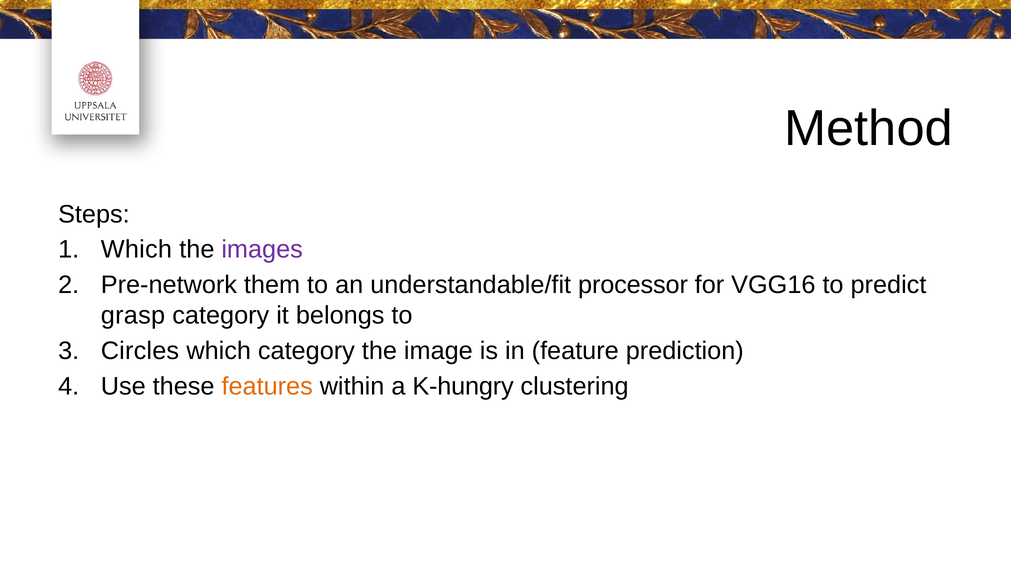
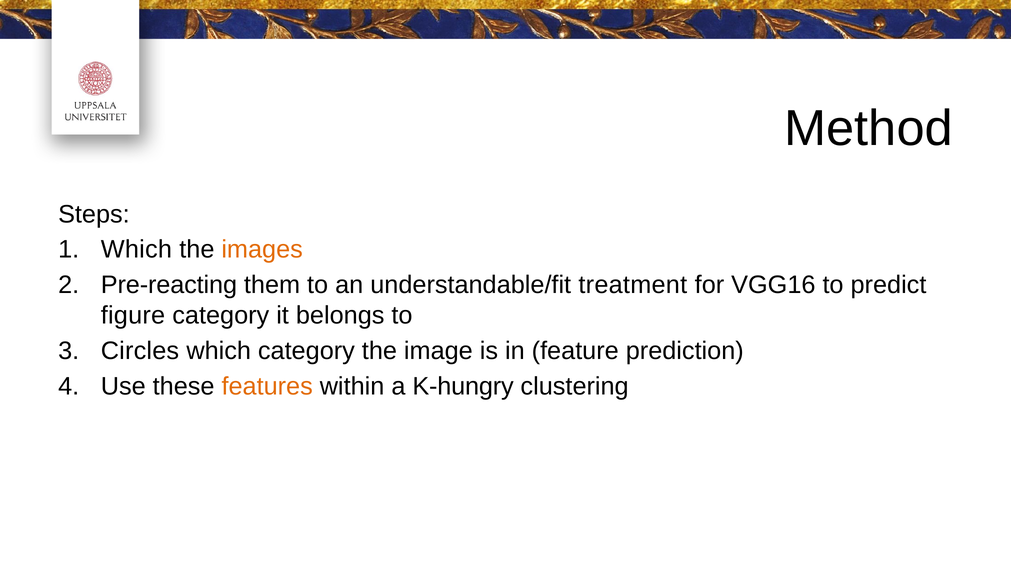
images colour: purple -> orange
Pre-network: Pre-network -> Pre-reacting
processor: processor -> treatment
grasp: grasp -> figure
